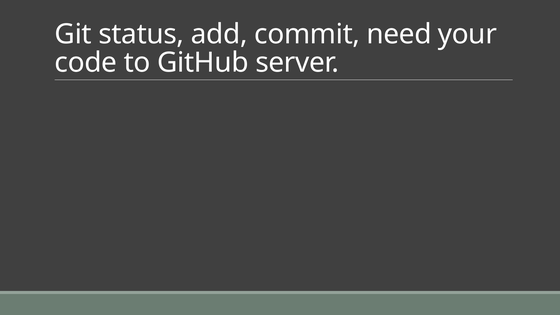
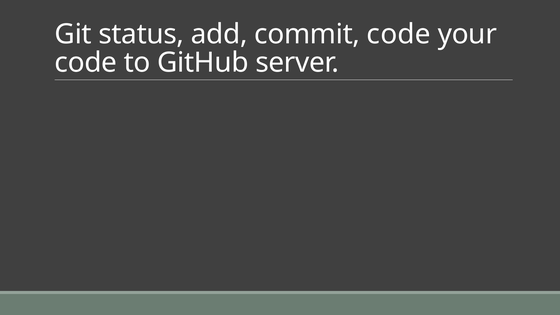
commit need: need -> code
